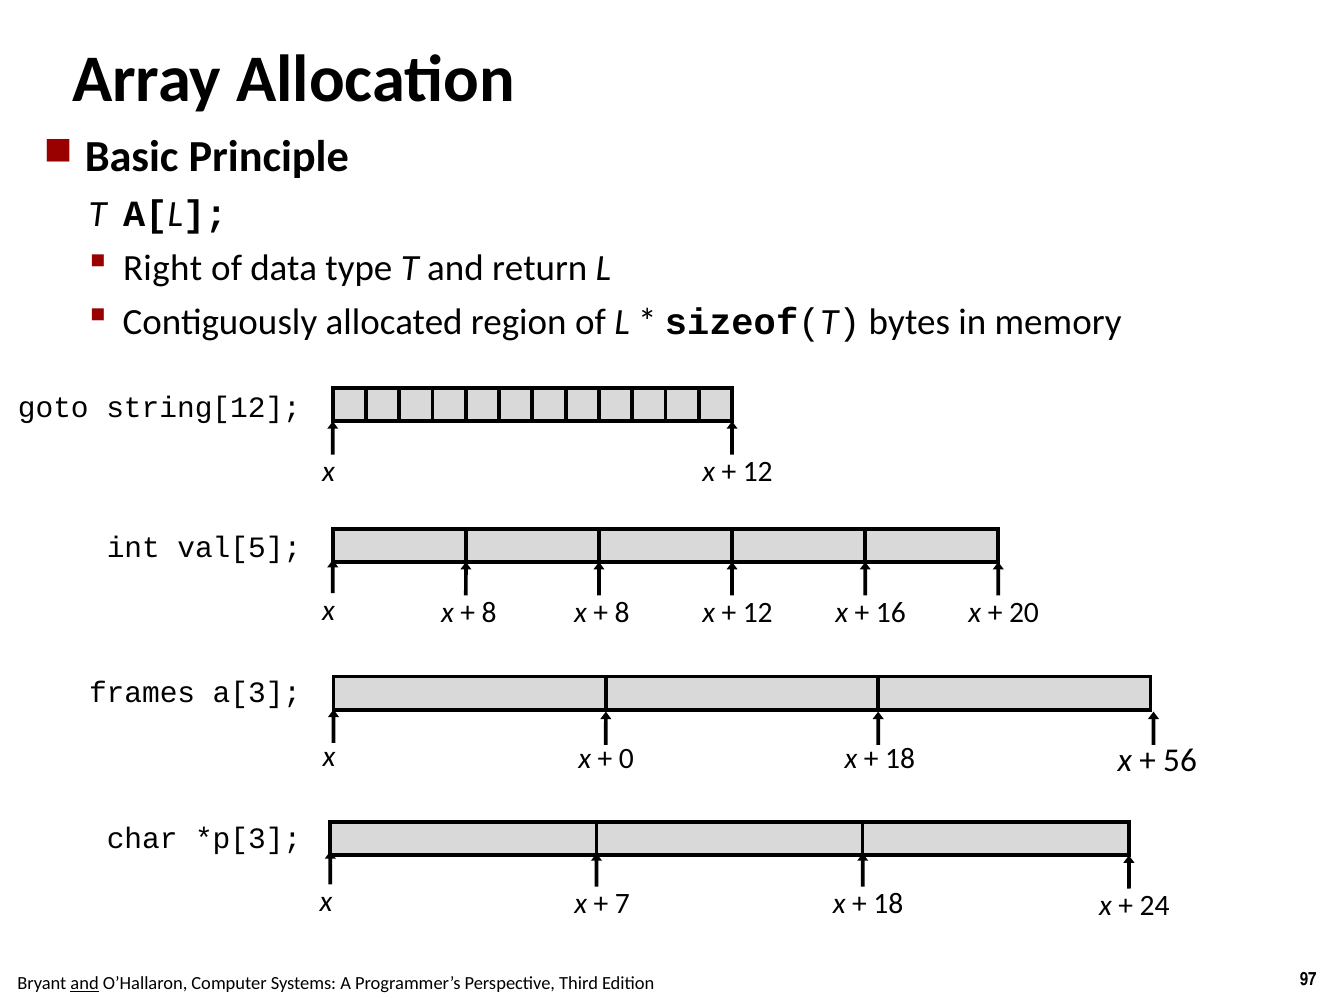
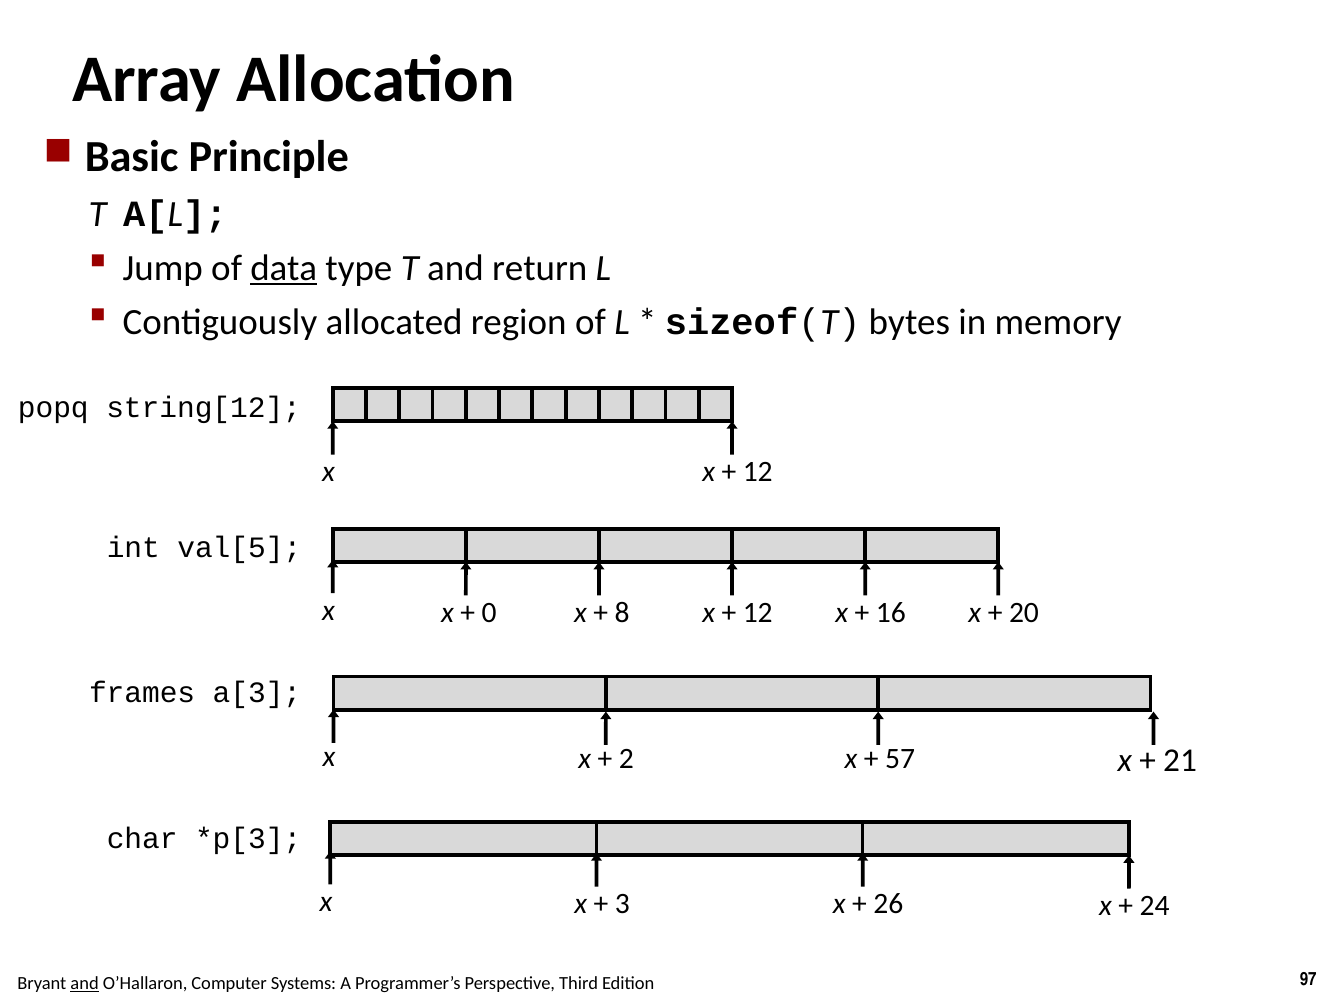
Right: Right -> Jump
data underline: none -> present
goto: goto -> popq
8 at (489, 613): 8 -> 0
0: 0 -> 2
18 at (900, 759): 18 -> 57
56: 56 -> 21
7: 7 -> 3
18 at (888, 904): 18 -> 26
